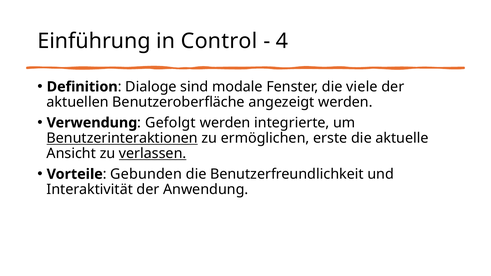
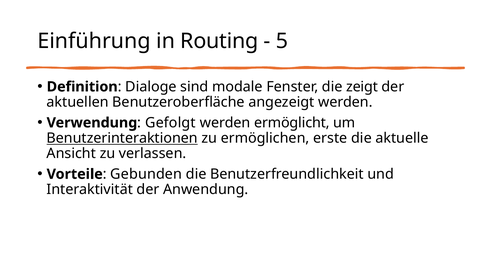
Control: Control -> Routing
4: 4 -> 5
viele: viele -> zeigt
integrierte: integrierte -> ermöglicht
verlassen underline: present -> none
